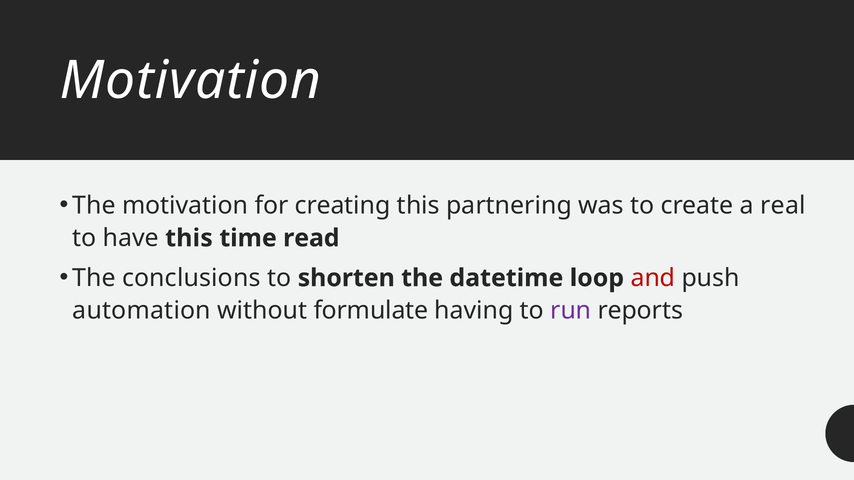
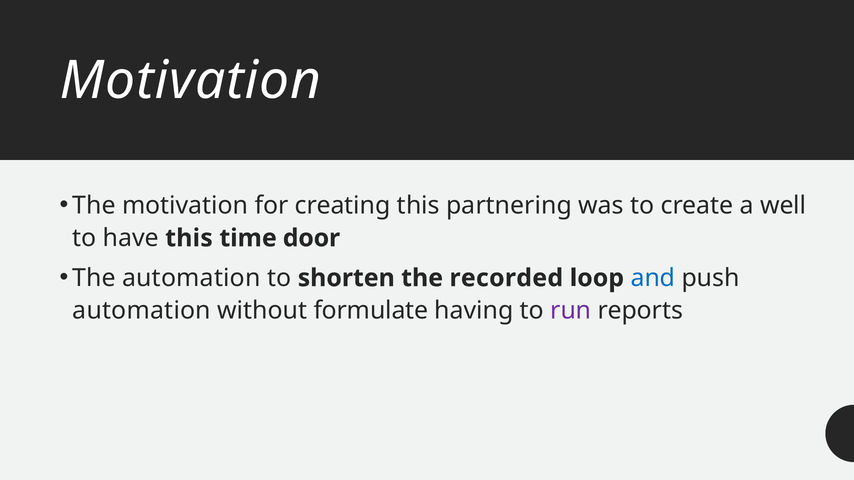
real: real -> well
read: read -> door
The conclusions: conclusions -> automation
datetime: datetime -> recorded
and colour: red -> blue
